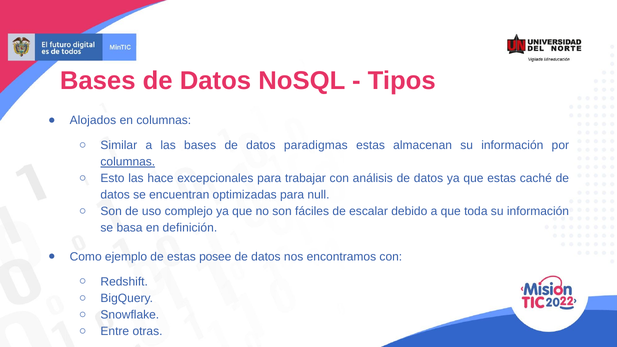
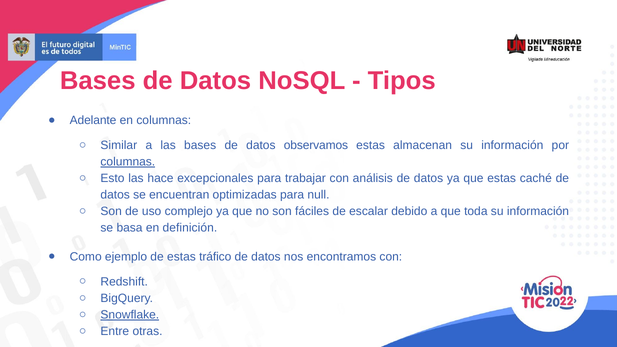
Alojados: Alojados -> Adelante
paradigmas: paradigmas -> observamos
posee: posee -> tráfico
Snowflake underline: none -> present
